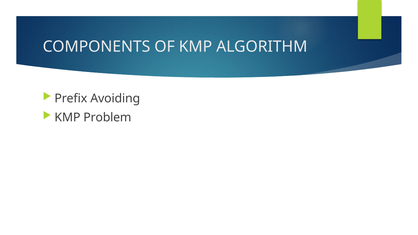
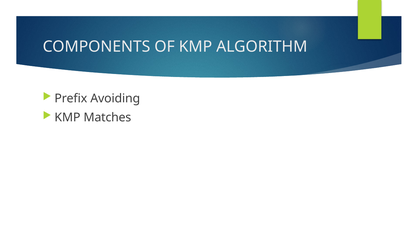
Problem: Problem -> Matches
